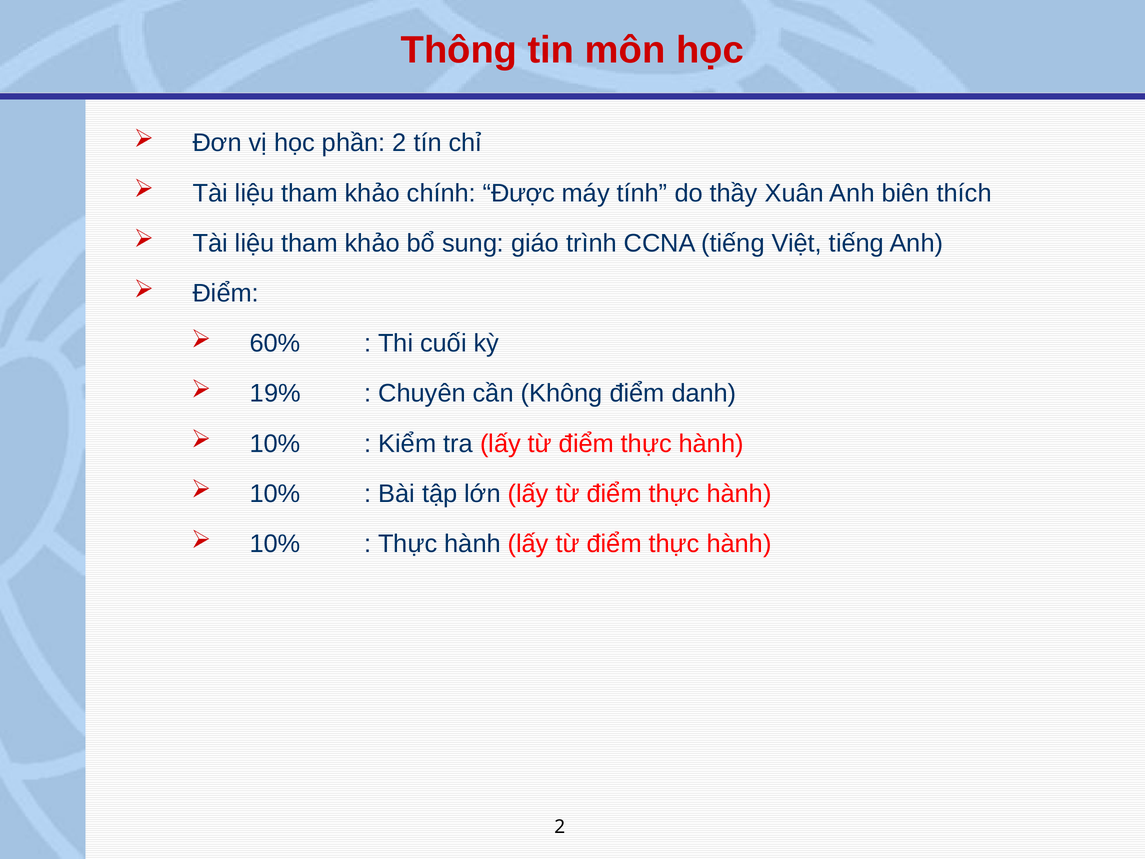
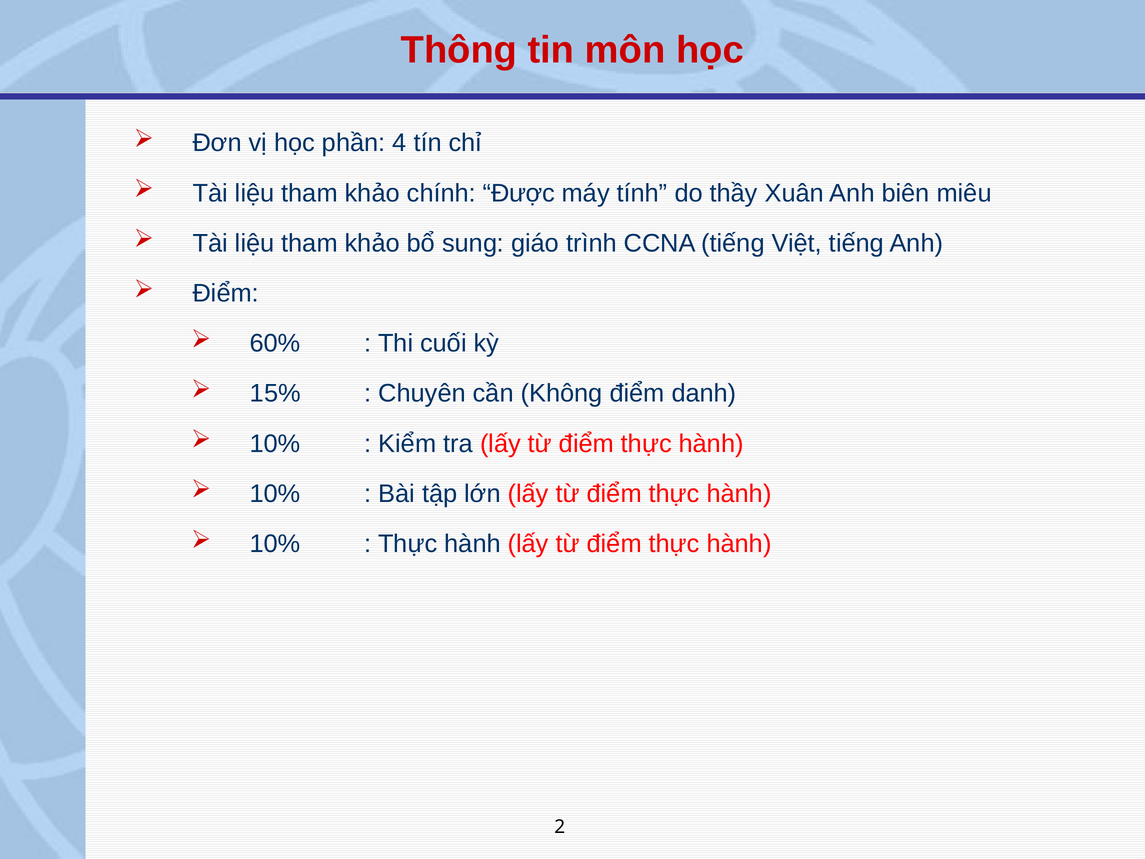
phần 2: 2 -> 4
thích: thích -> miêu
19%: 19% -> 15%
